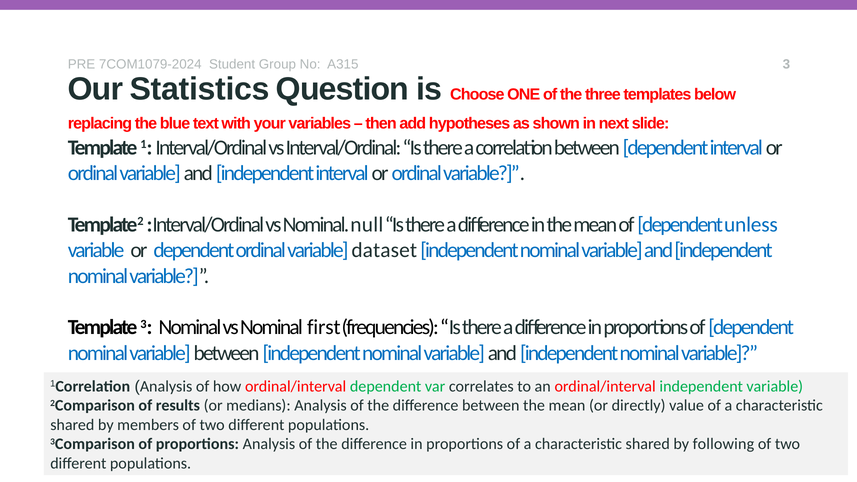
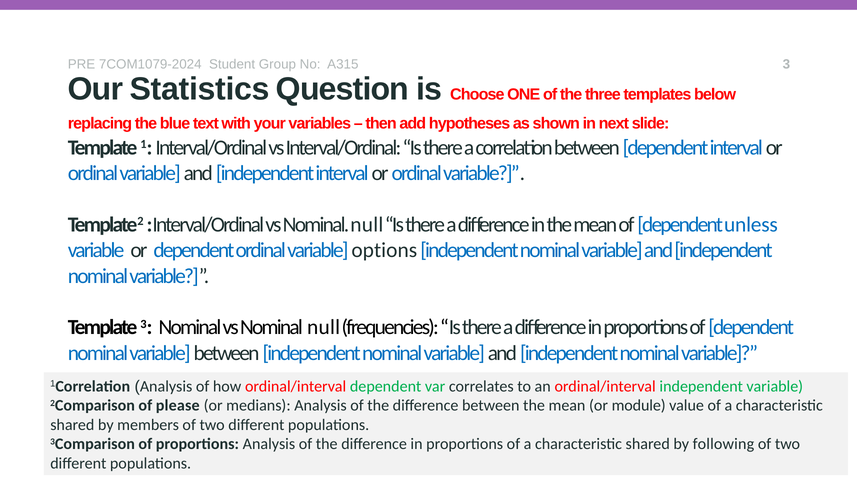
dataset: dataset -> options
Nominal vs Nominal first: first -> null
results: results -> please
directly: directly -> module
